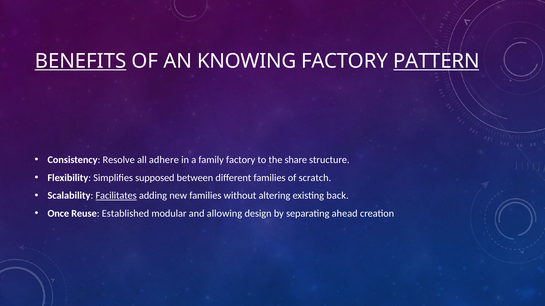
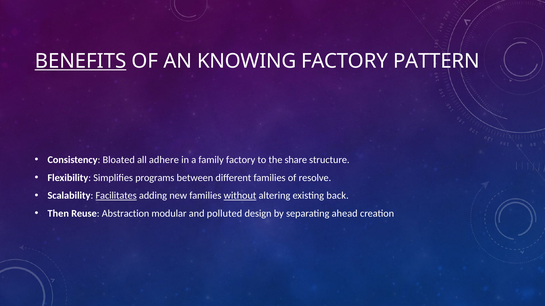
PATTERN underline: present -> none
Resolve: Resolve -> Bloated
supposed: supposed -> programs
scratch: scratch -> resolve
without underline: none -> present
Once: Once -> Then
Established: Established -> Abstraction
allowing: allowing -> polluted
